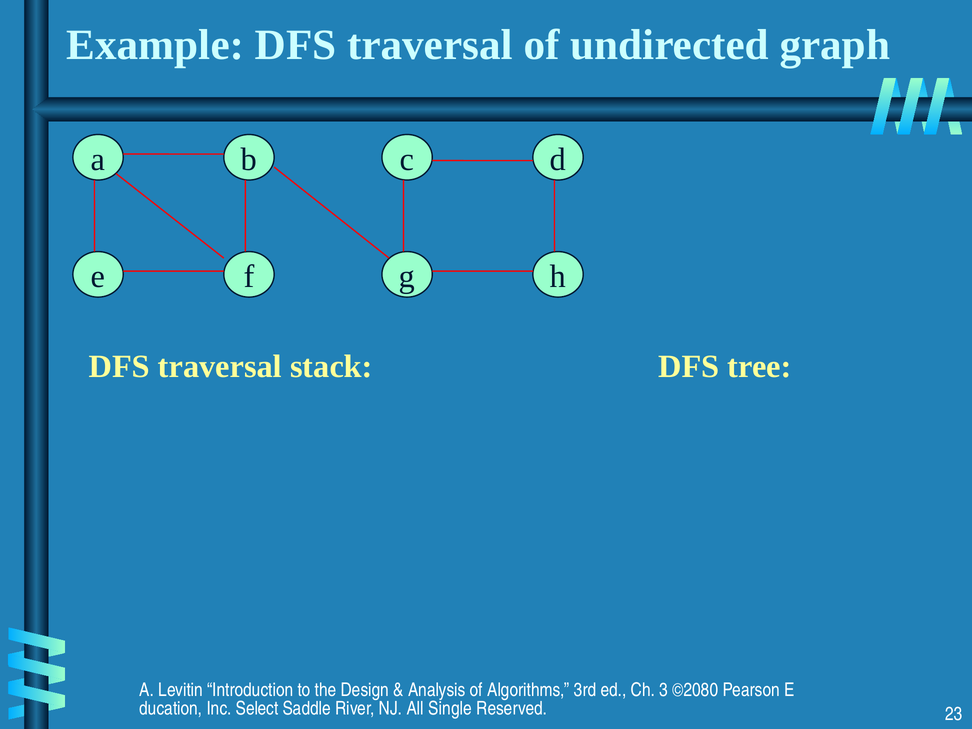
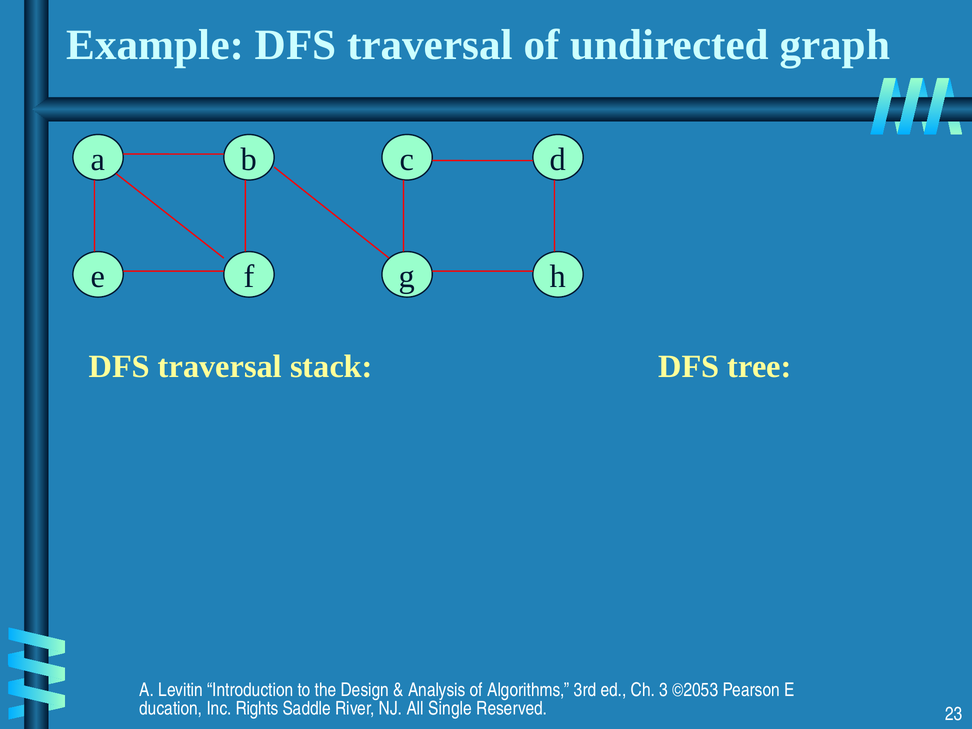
©2080: ©2080 -> ©2053
Select: Select -> Rights
